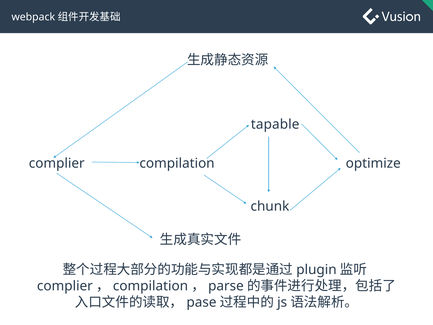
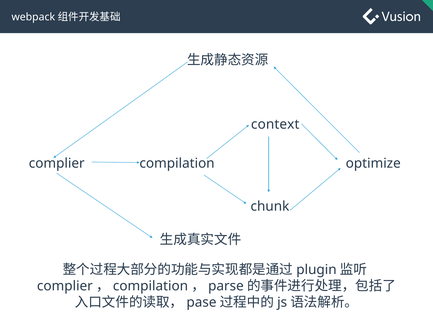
tapable: tapable -> context
